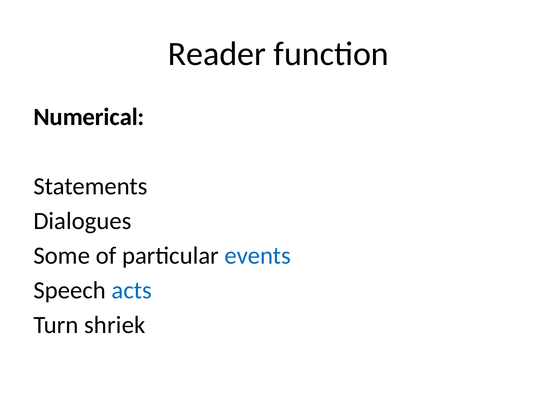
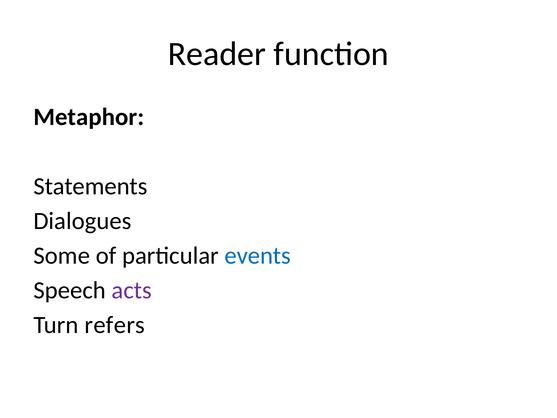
Numerical: Numerical -> Metaphor
acts colour: blue -> purple
shriek: shriek -> refers
